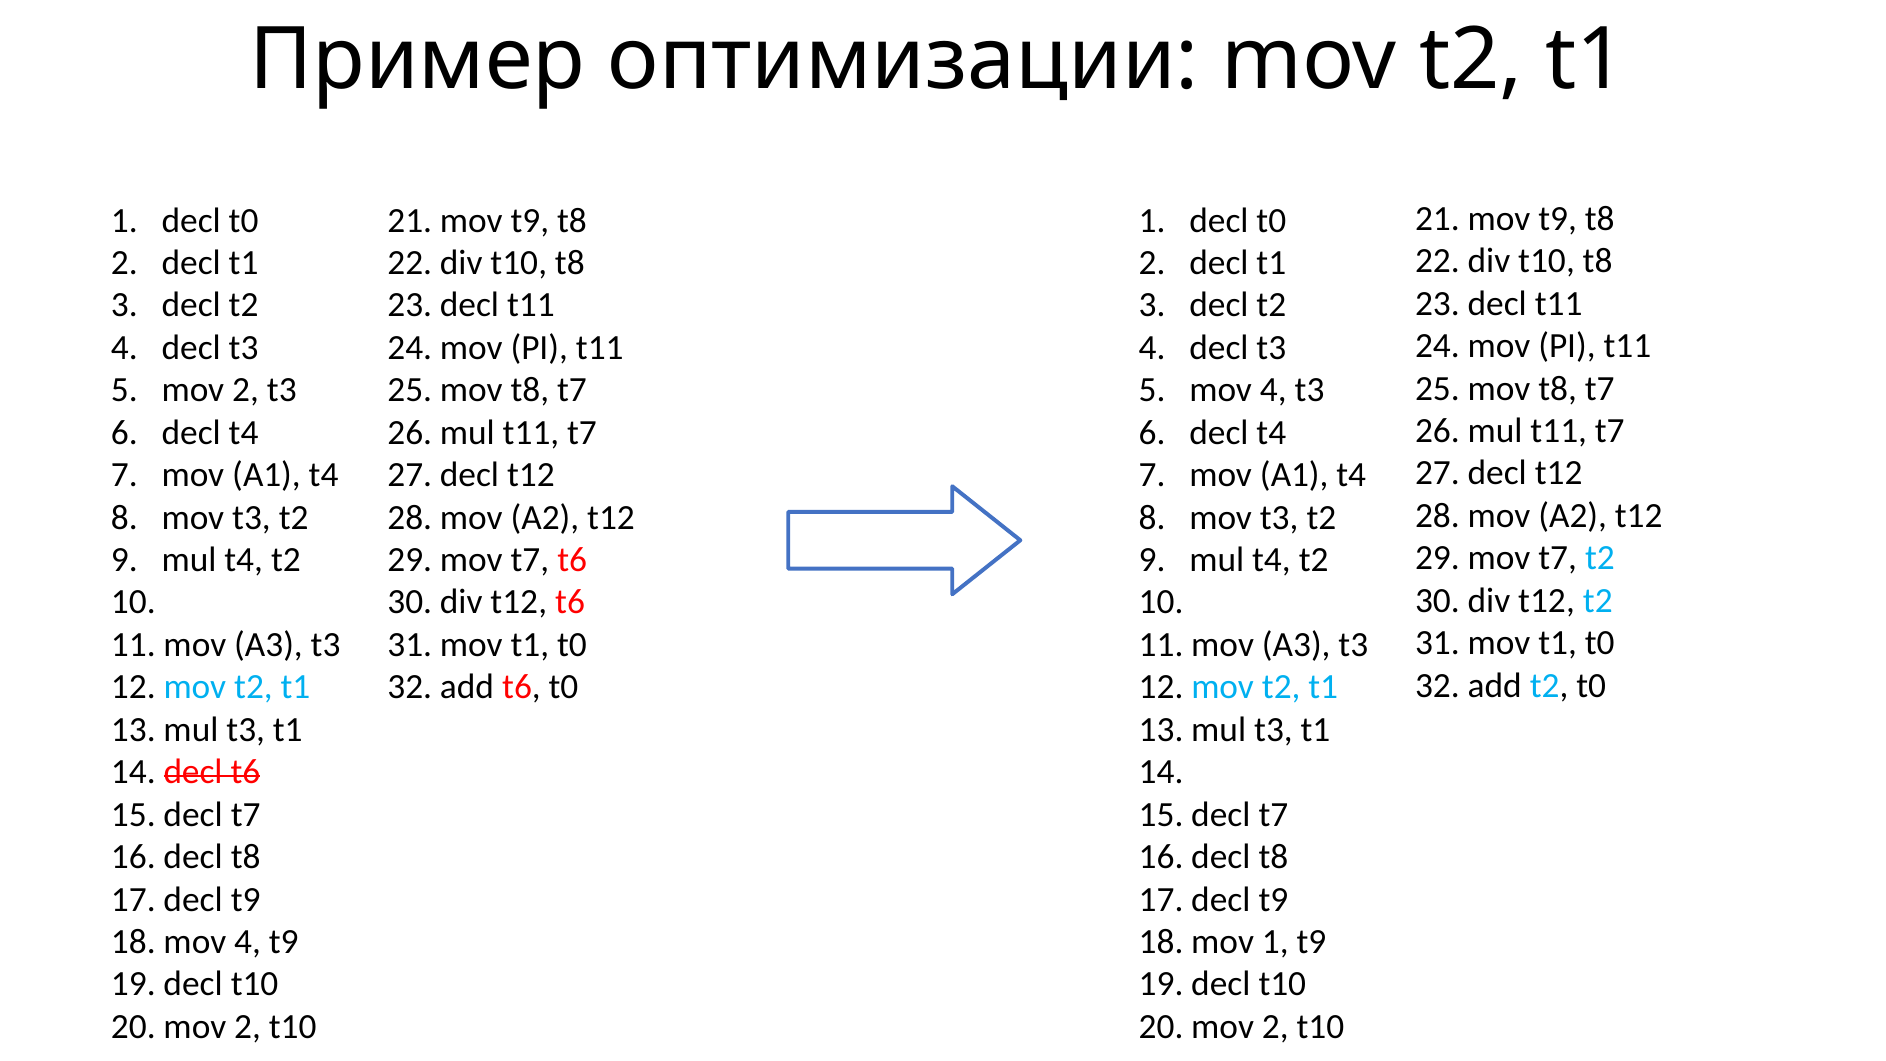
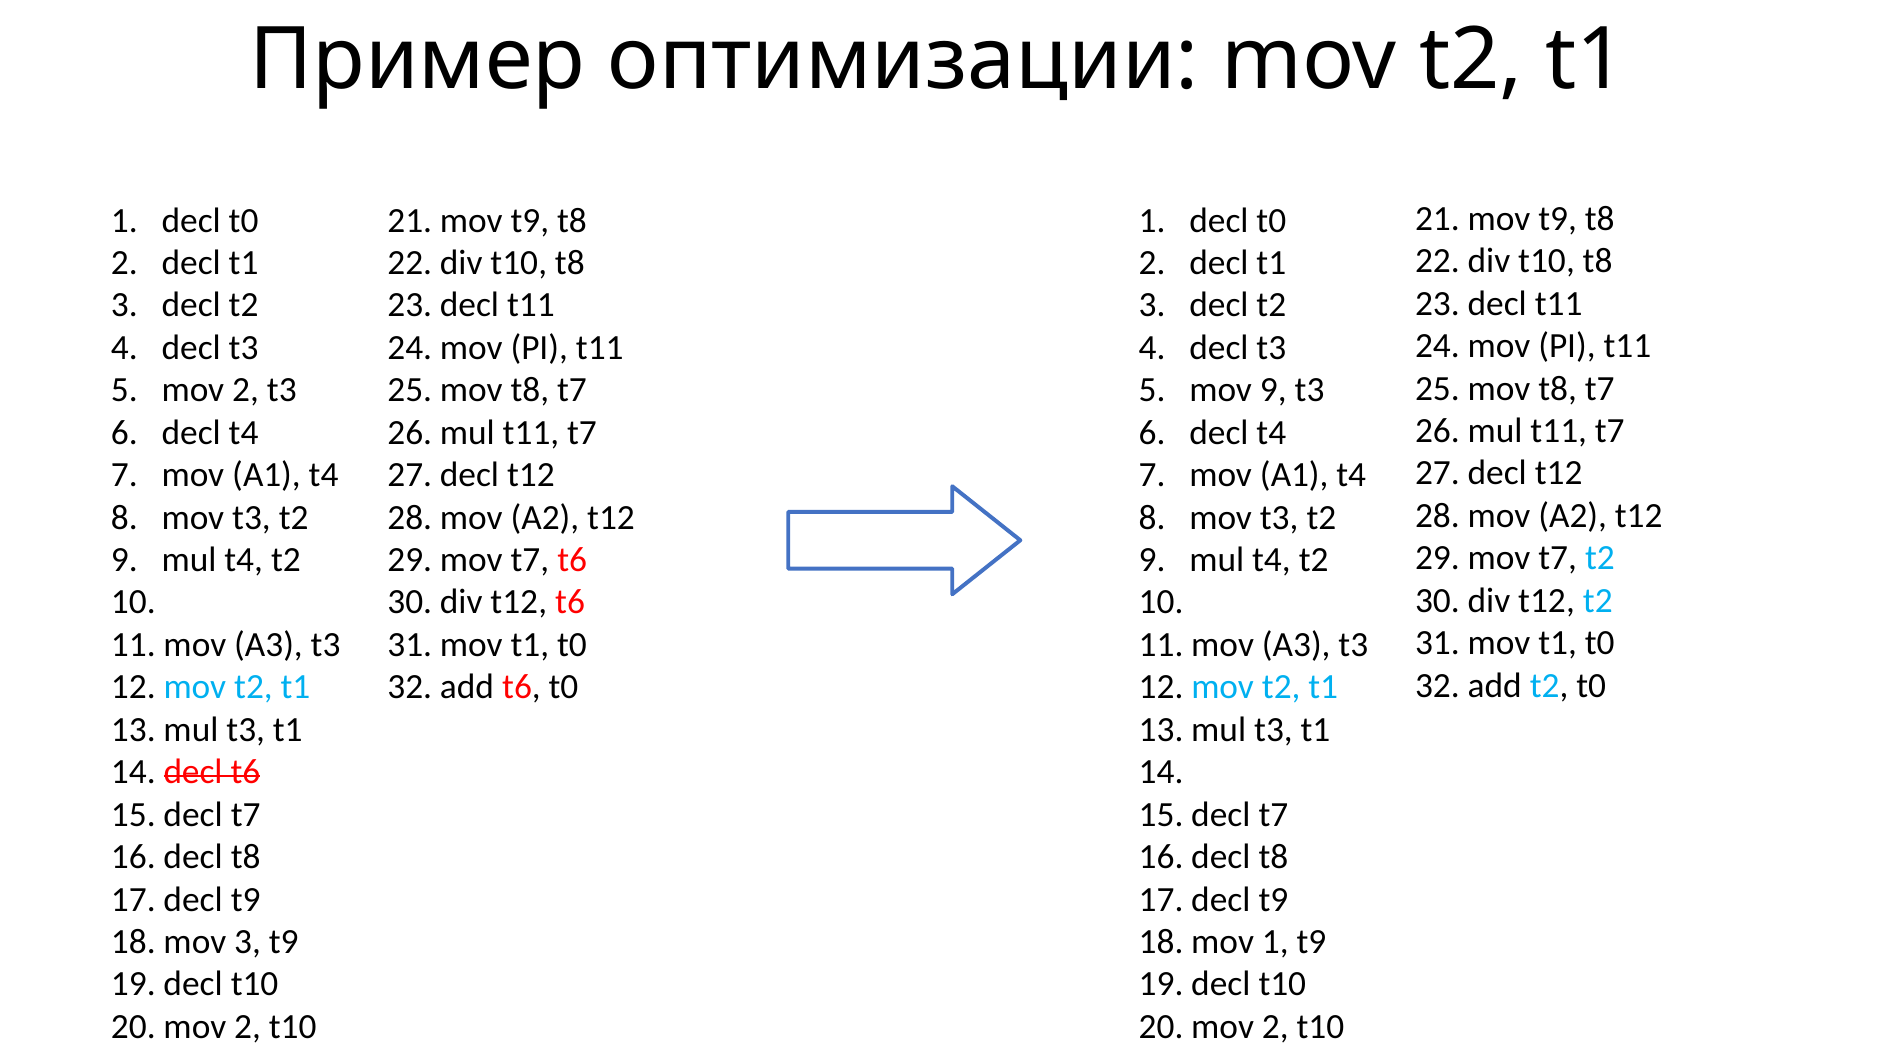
5 mov 4: 4 -> 9
18 mov 4: 4 -> 3
